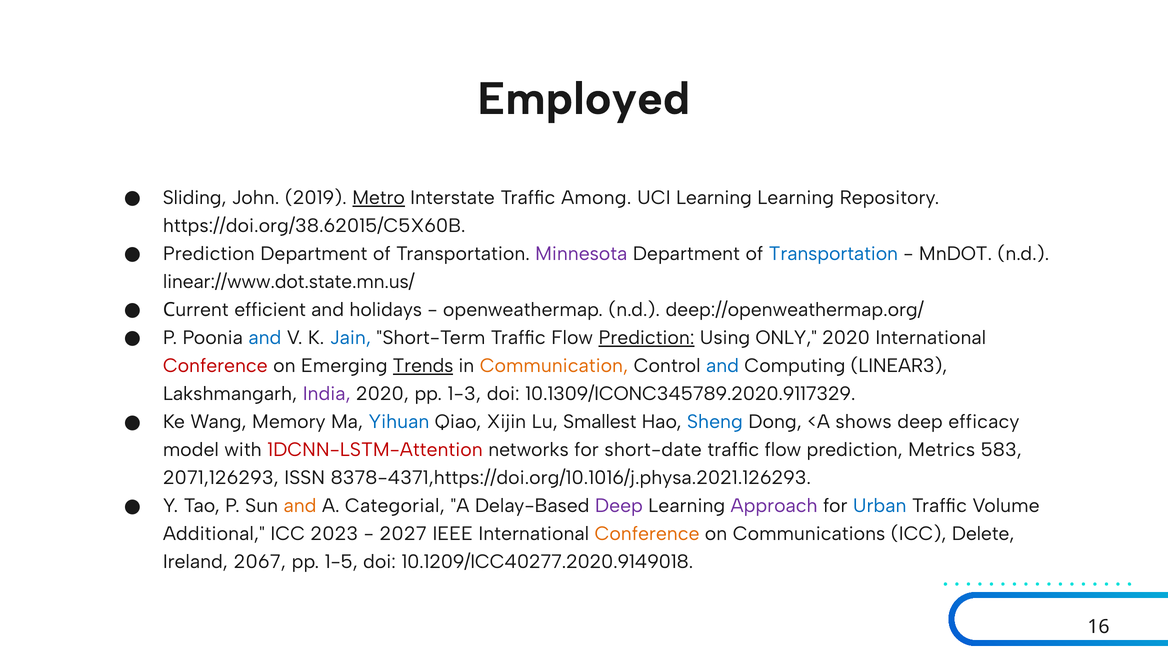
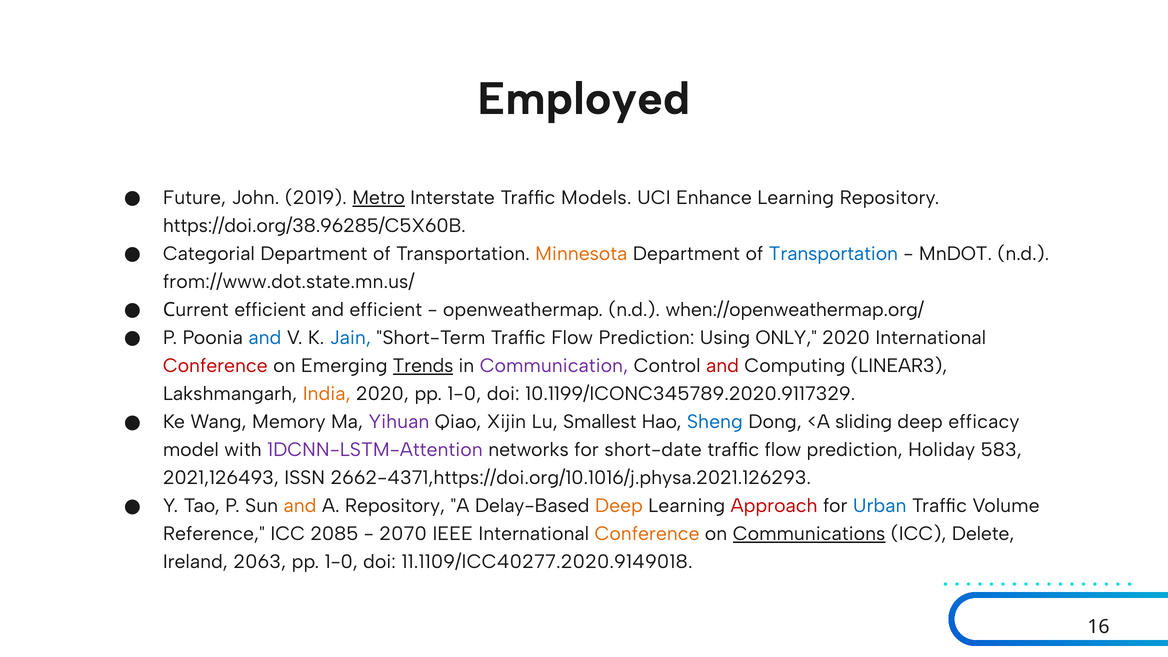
Sliding: Sliding -> Future
Among: Among -> Models
UCI Learning: Learning -> Enhance
https://doi.org/38.62015/C5X60B: https://doi.org/38.62015/C5X60B -> https://doi.org/38.96285/C5X60B
Prediction at (209, 254): Prediction -> Categorial
Minnesota colour: purple -> orange
linear://www.dot.state.mn.us/: linear://www.dot.state.mn.us/ -> from://www.dot.state.mn.us/
and holidays: holidays -> efficient
deep://openweathermap.org/: deep://openweathermap.org/ -> when://openweathermap.org/
Prediction at (647, 338) underline: present -> none
Communication colour: orange -> purple
and at (723, 366) colour: blue -> red
India colour: purple -> orange
2020 pp 1-3: 1-3 -> 1-0
10.1309/ICONC345789.2020.9117329: 10.1309/ICONC345789.2020.9117329 -> 10.1199/ICONC345789.2020.9117329
Yihuan colour: blue -> purple
shows: shows -> sliding
1DCNN-LSTM-Attention colour: red -> purple
Metrics: Metrics -> Holiday
2071,126293: 2071,126293 -> 2021,126493
8378-4371,https://doi.org/10.1016/j.physa.2021.126293: 8378-4371,https://doi.org/10.1016/j.physa.2021.126293 -> 2662-4371,https://doi.org/10.1016/j.physa.2021.126293
A Categorial: Categorial -> Repository
Deep at (619, 506) colour: purple -> orange
Approach colour: purple -> red
Additional: Additional -> Reference
2023: 2023 -> 2085
2027: 2027 -> 2070
Communications underline: none -> present
2067: 2067 -> 2063
1-5 at (341, 562): 1-5 -> 1-0
10.1209/ICC40277.2020.9149018: 10.1209/ICC40277.2020.9149018 -> 11.1109/ICC40277.2020.9149018
